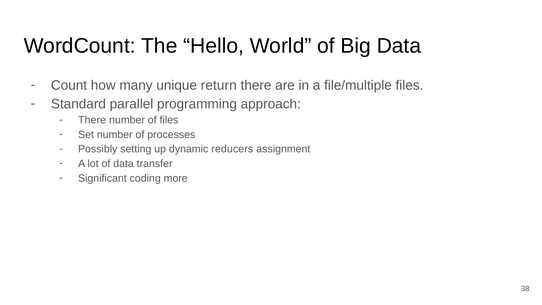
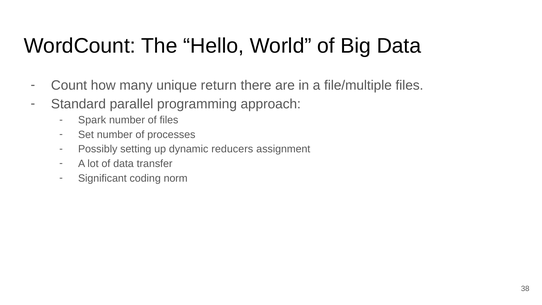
There at (92, 120): There -> Spark
more: more -> norm
